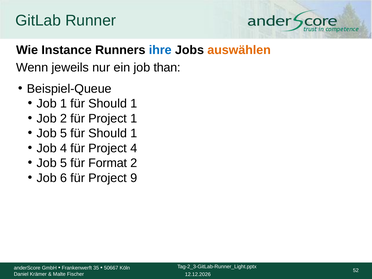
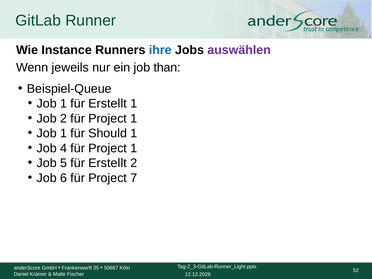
auswählen colour: orange -> purple
1 für Should: Should -> Erstellt
5 at (64, 133): 5 -> 1
4 für Project 4: 4 -> 1
5 für Format: Format -> Erstellt
9: 9 -> 7
